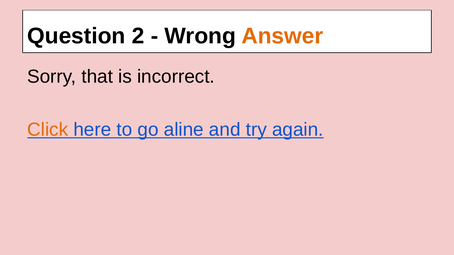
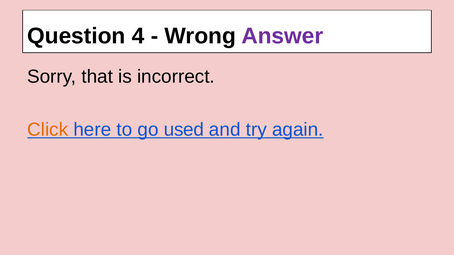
2: 2 -> 4
Answer colour: orange -> purple
aline: aline -> used
